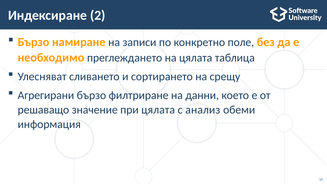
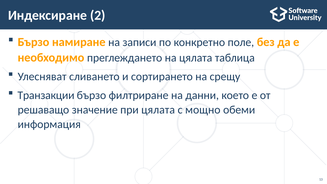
Агрегирани: Агрегирани -> Транзакции
анализ: анализ -> мощно
